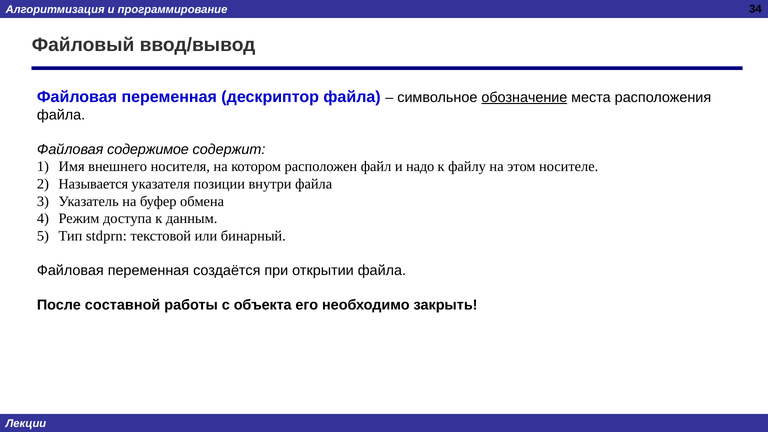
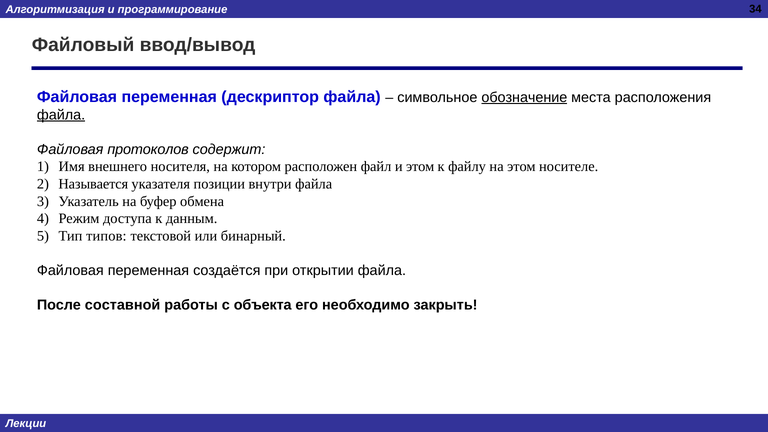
файла at (61, 115) underline: none -> present
содержимое: содержимое -> протоколов
и надо: надо -> этом
stdprn: stdprn -> типов
